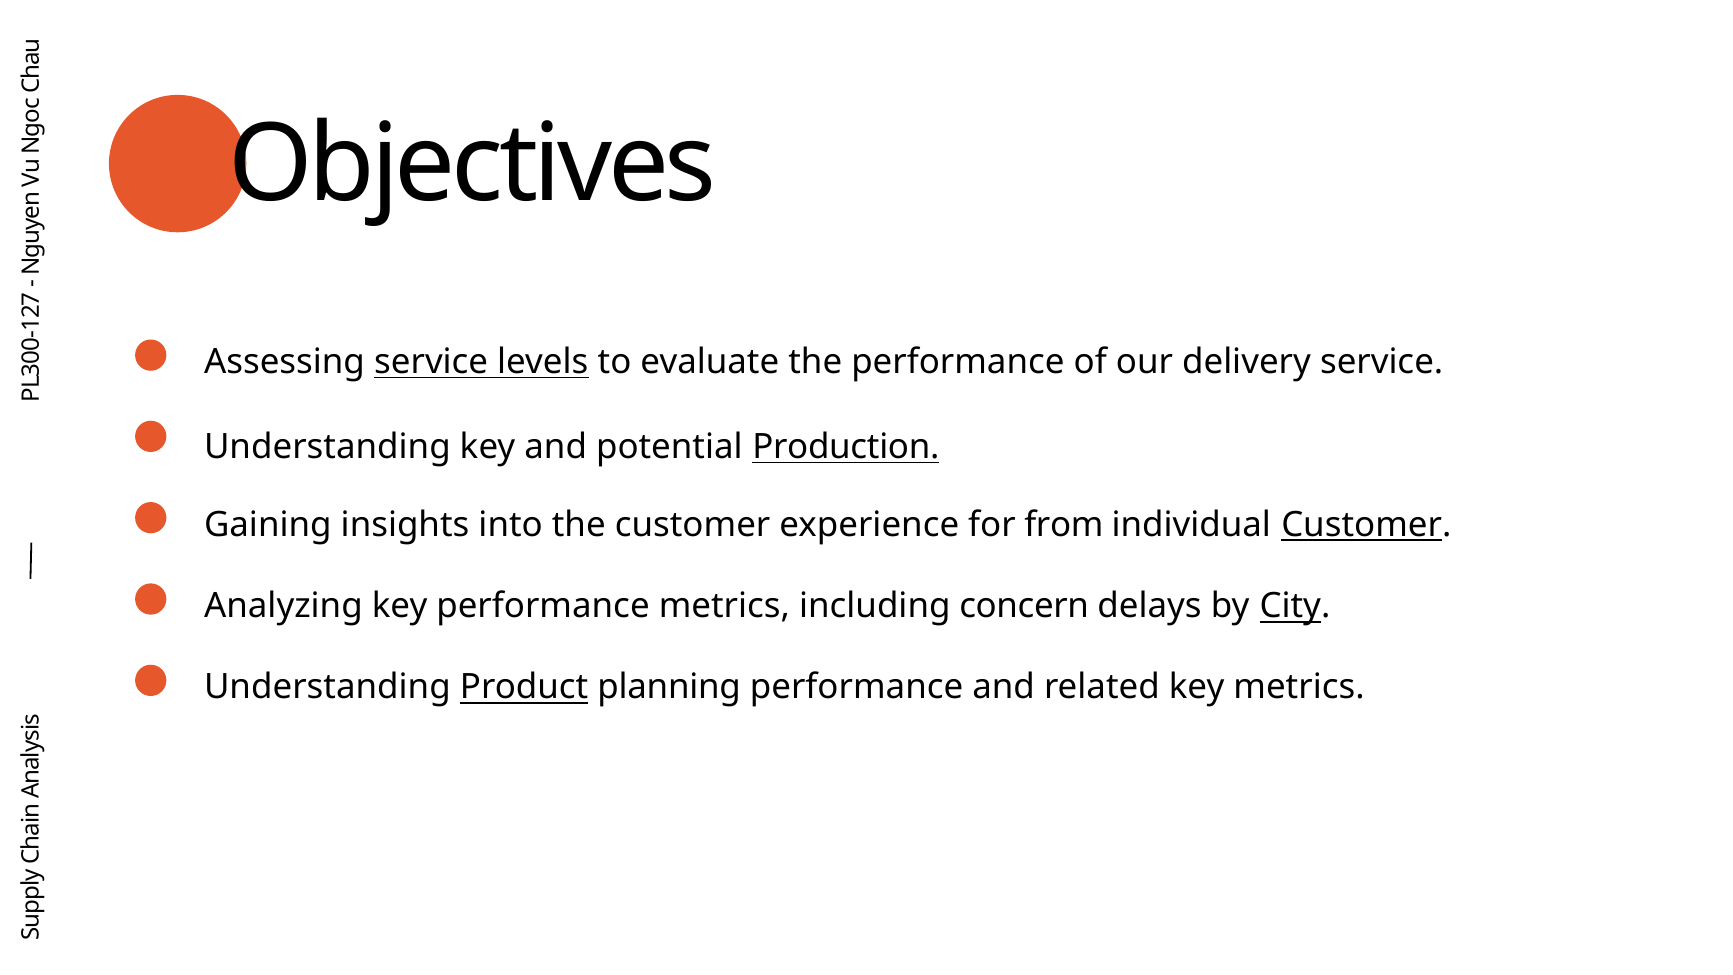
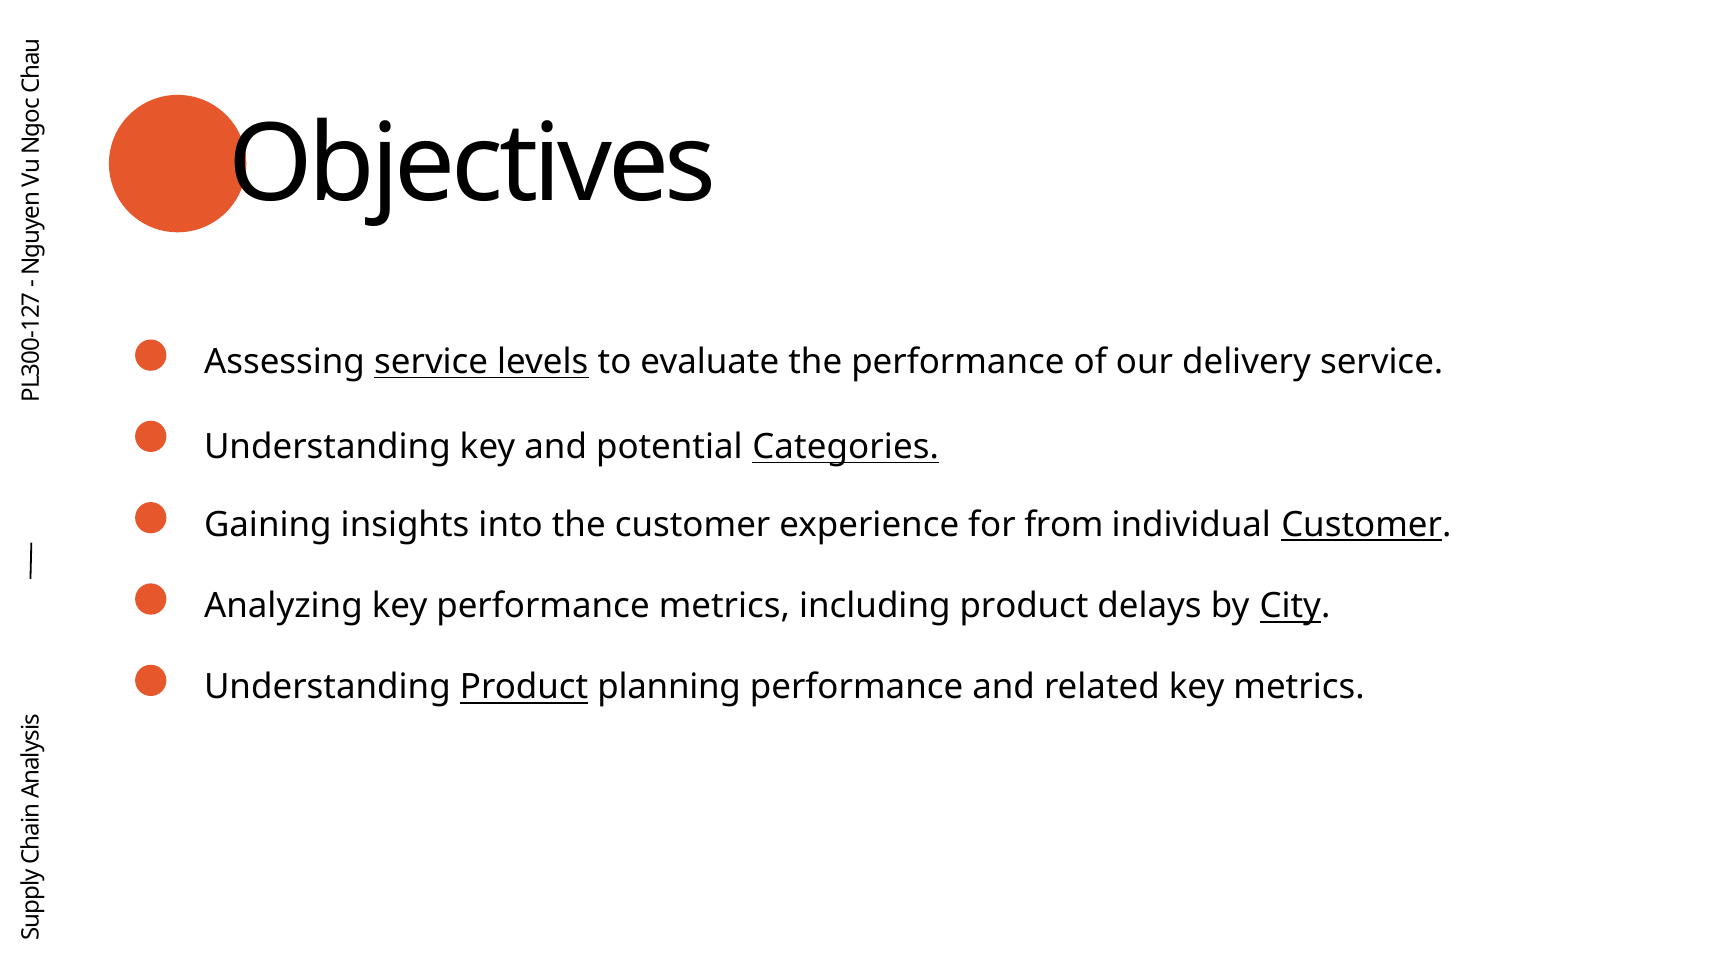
Production: Production -> Categories
including concern: concern -> product
